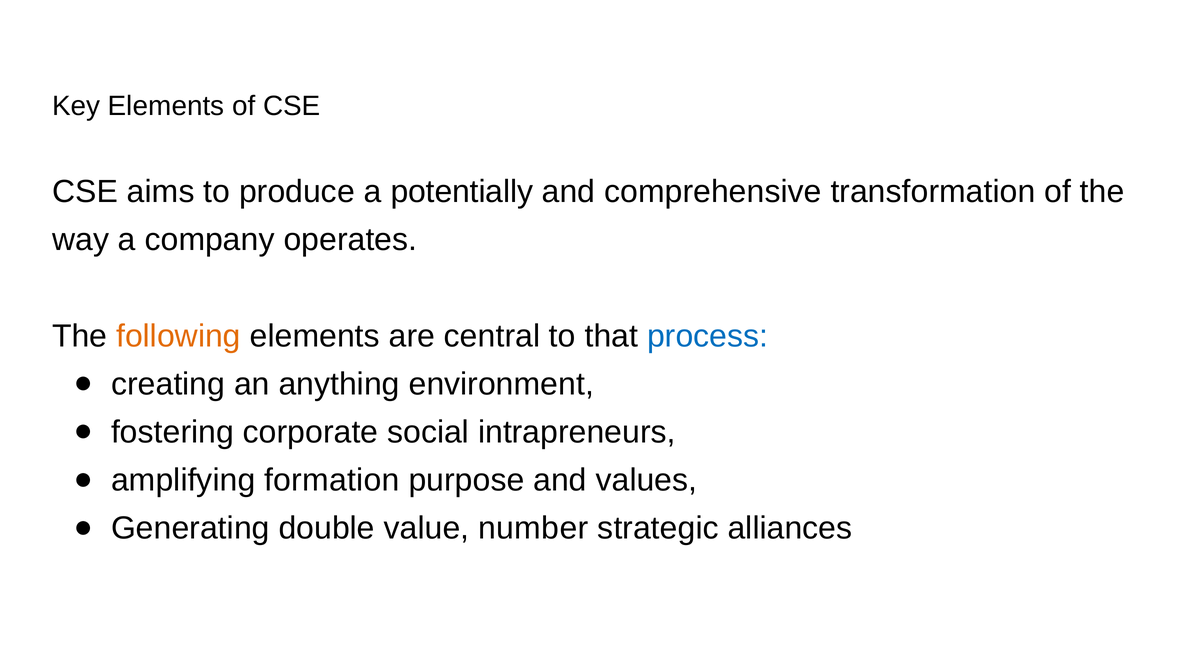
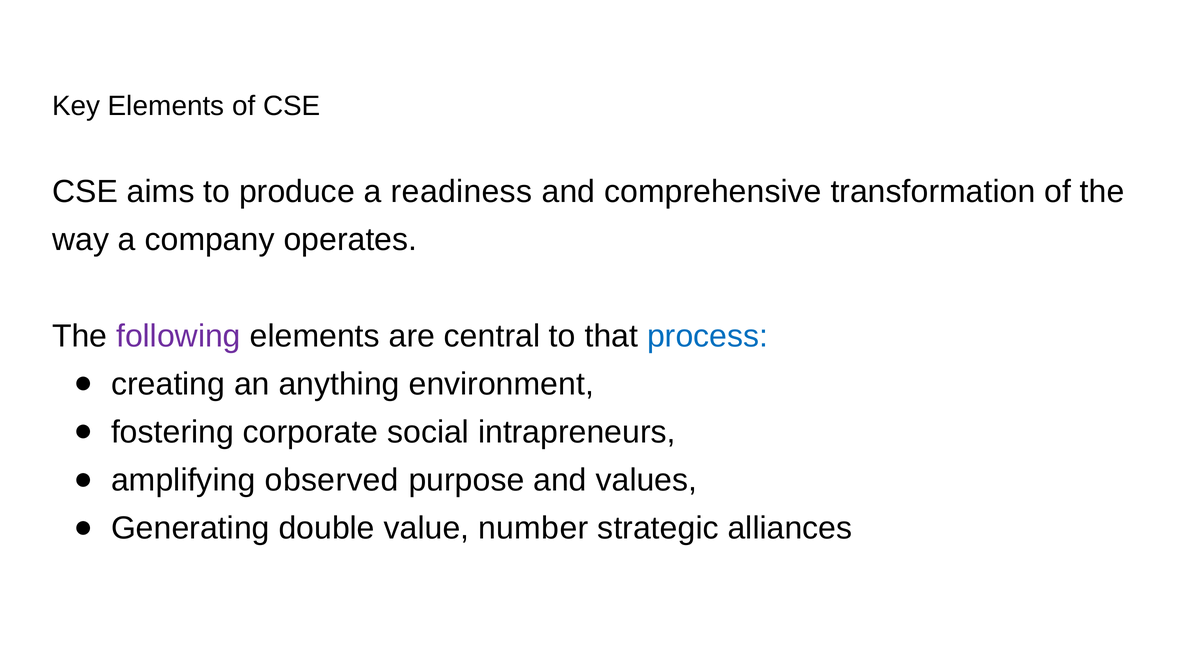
potentially: potentially -> readiness
following colour: orange -> purple
formation: formation -> observed
